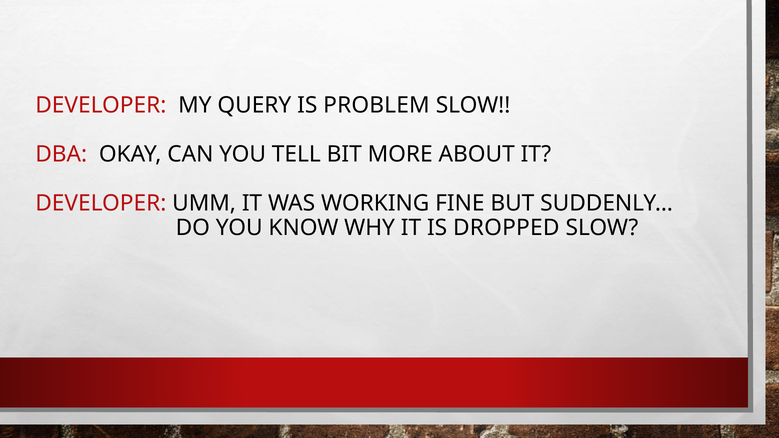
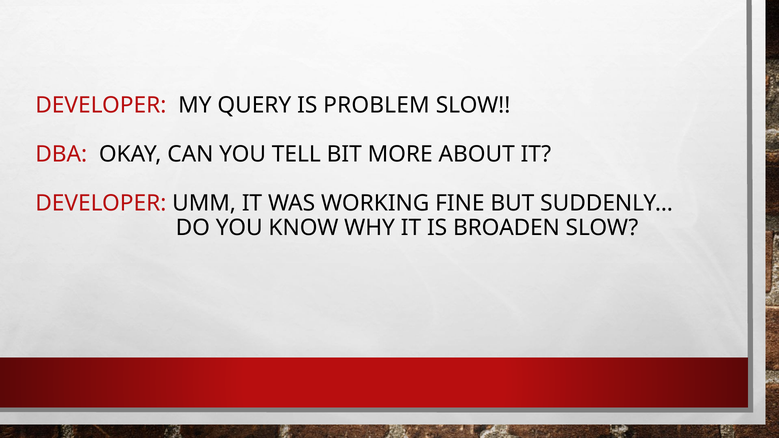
DROPPED: DROPPED -> BROADEN
